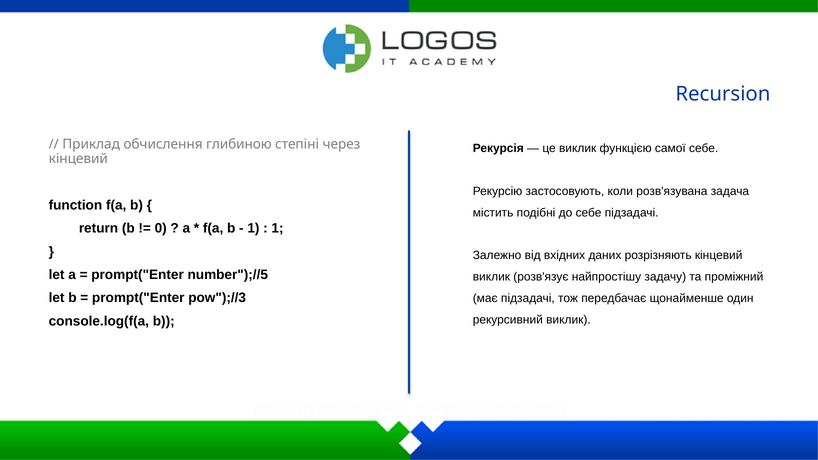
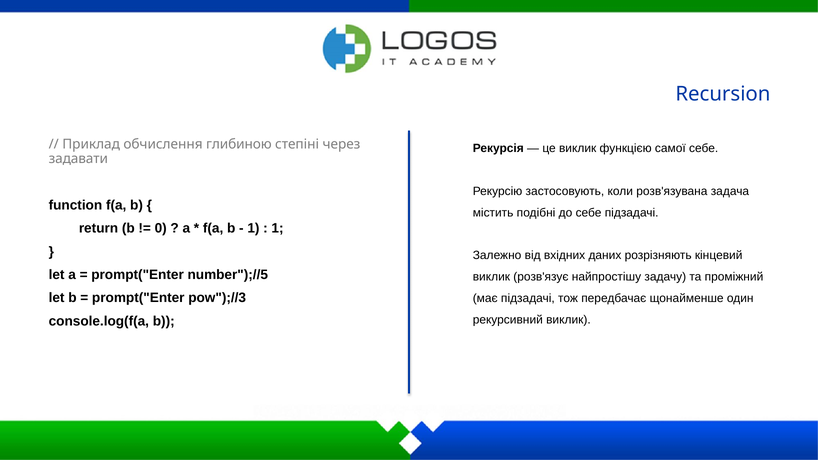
кінцевий at (78, 159): кінцевий -> задавати
